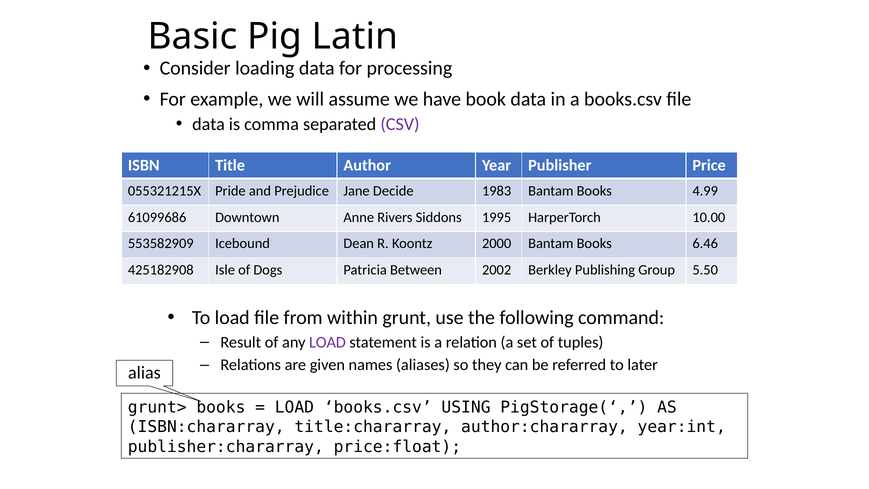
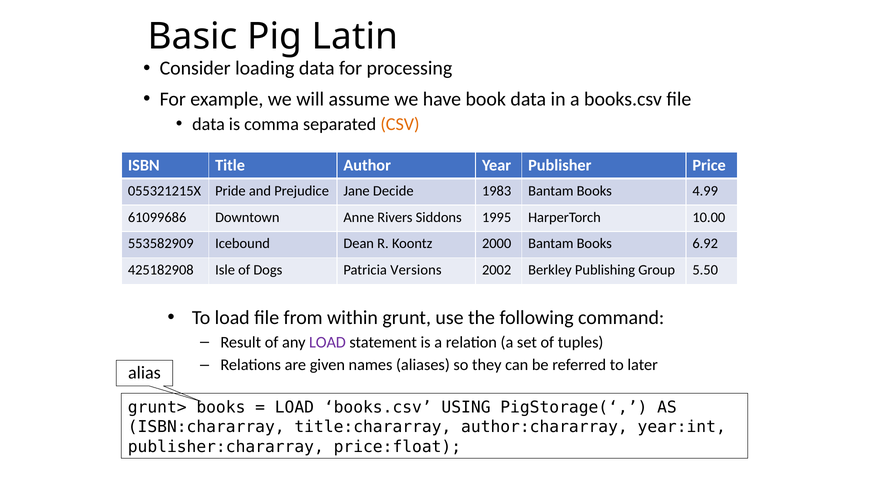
CSV colour: purple -> orange
6.46: 6.46 -> 6.92
Between: Between -> Versions
